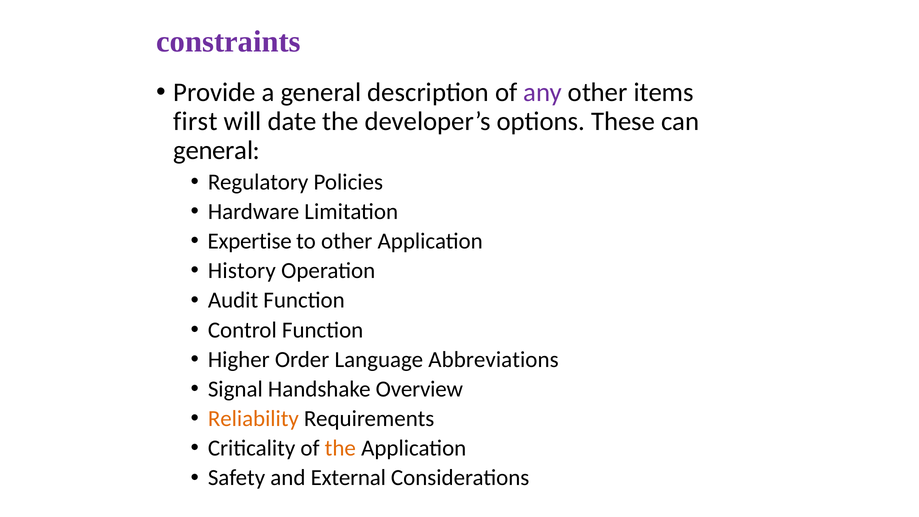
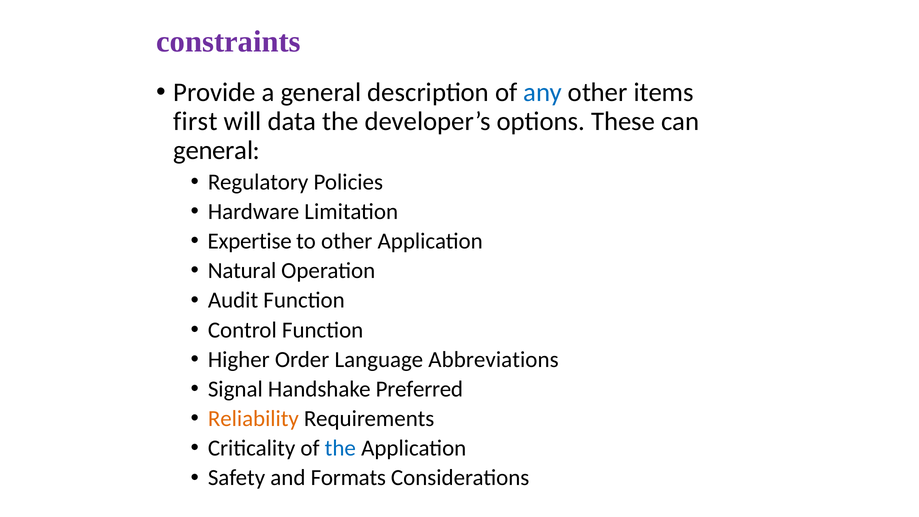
any colour: purple -> blue
date: date -> data
History: History -> Natural
Overview: Overview -> Preferred
the at (340, 448) colour: orange -> blue
External: External -> Formats
